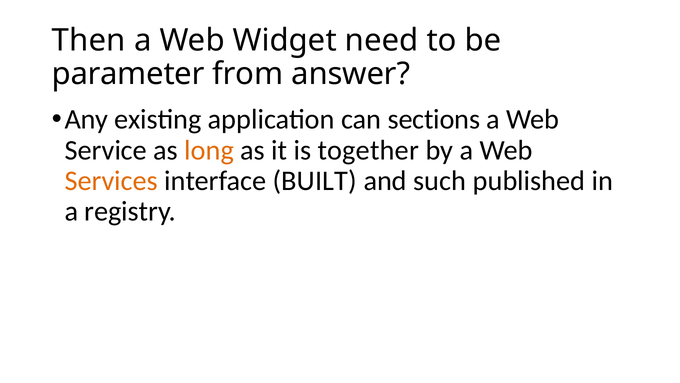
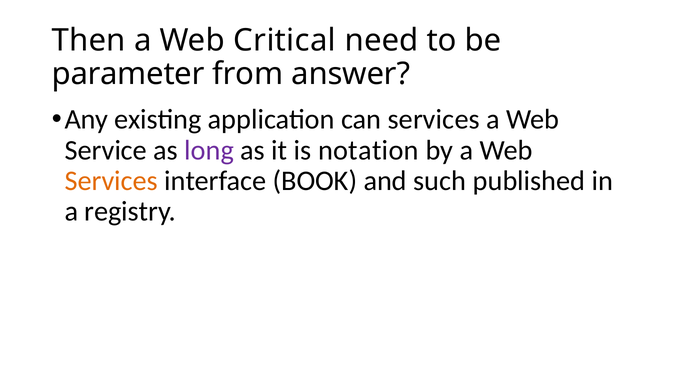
Widget: Widget -> Critical
can sections: sections -> services
long colour: orange -> purple
together: together -> notation
BUILT: BUILT -> BOOK
